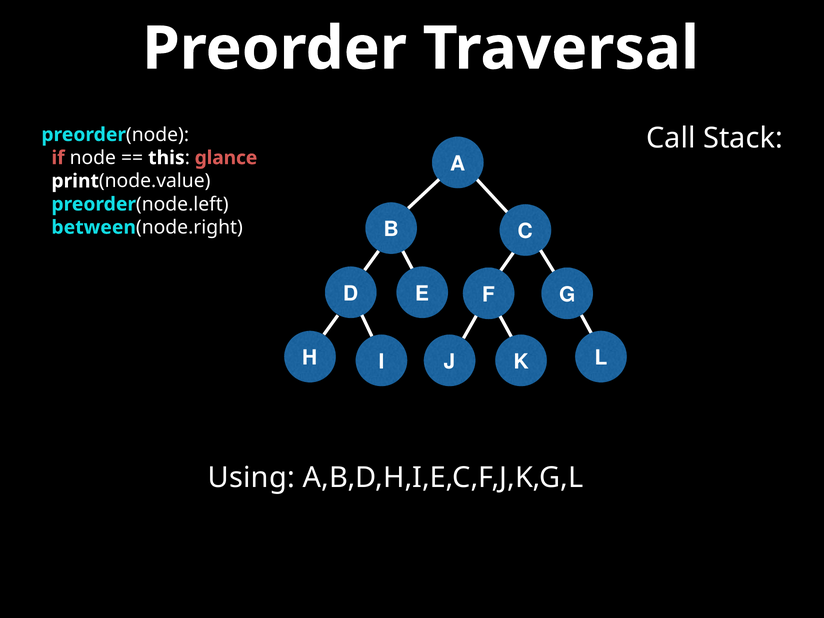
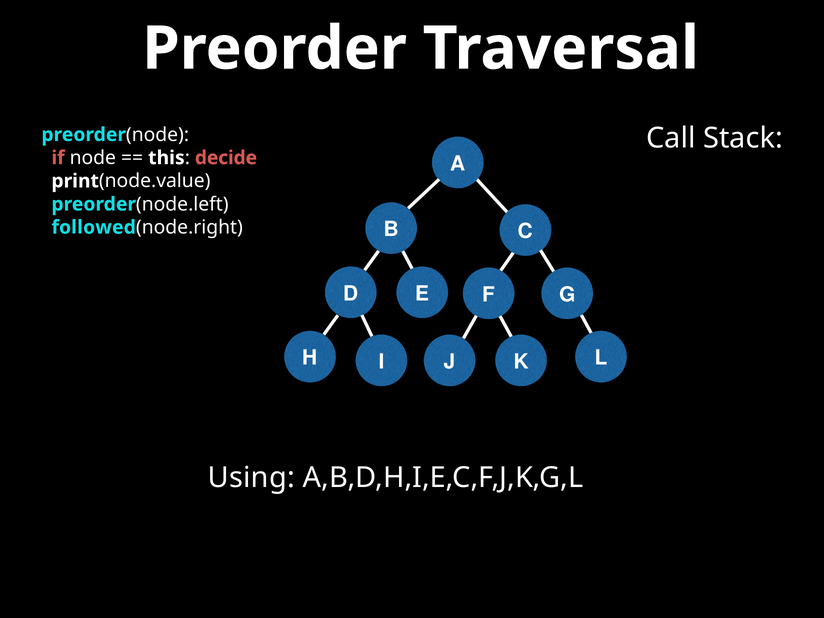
glance: glance -> decide
between: between -> followed
